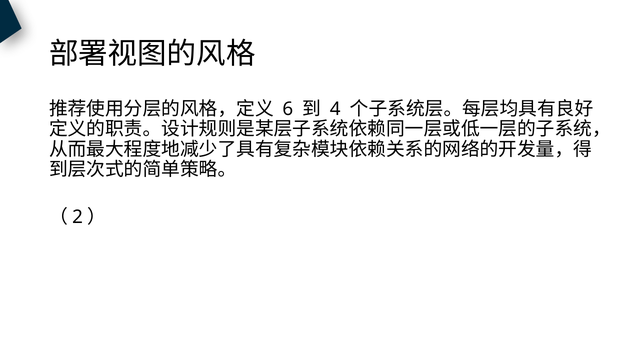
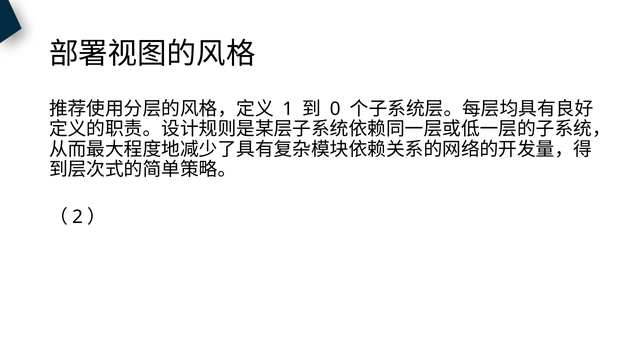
6: 6 -> 1
4: 4 -> 0
